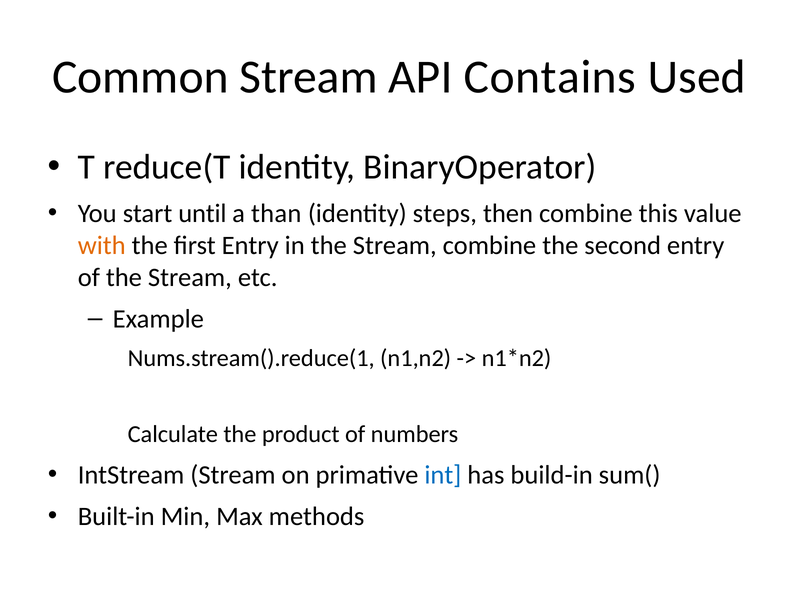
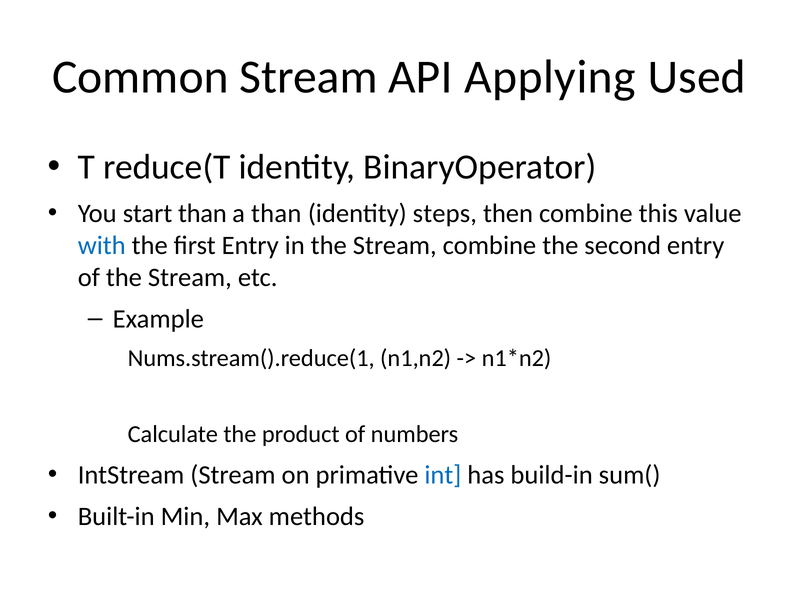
Contains: Contains -> Applying
start until: until -> than
with colour: orange -> blue
